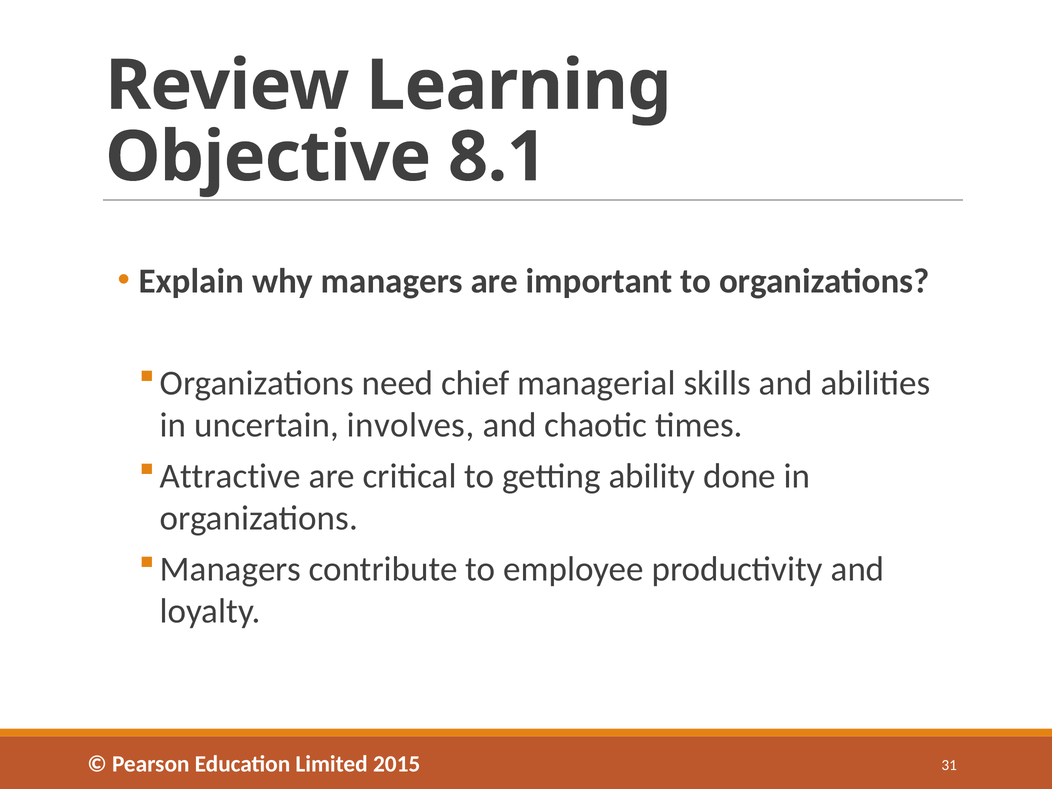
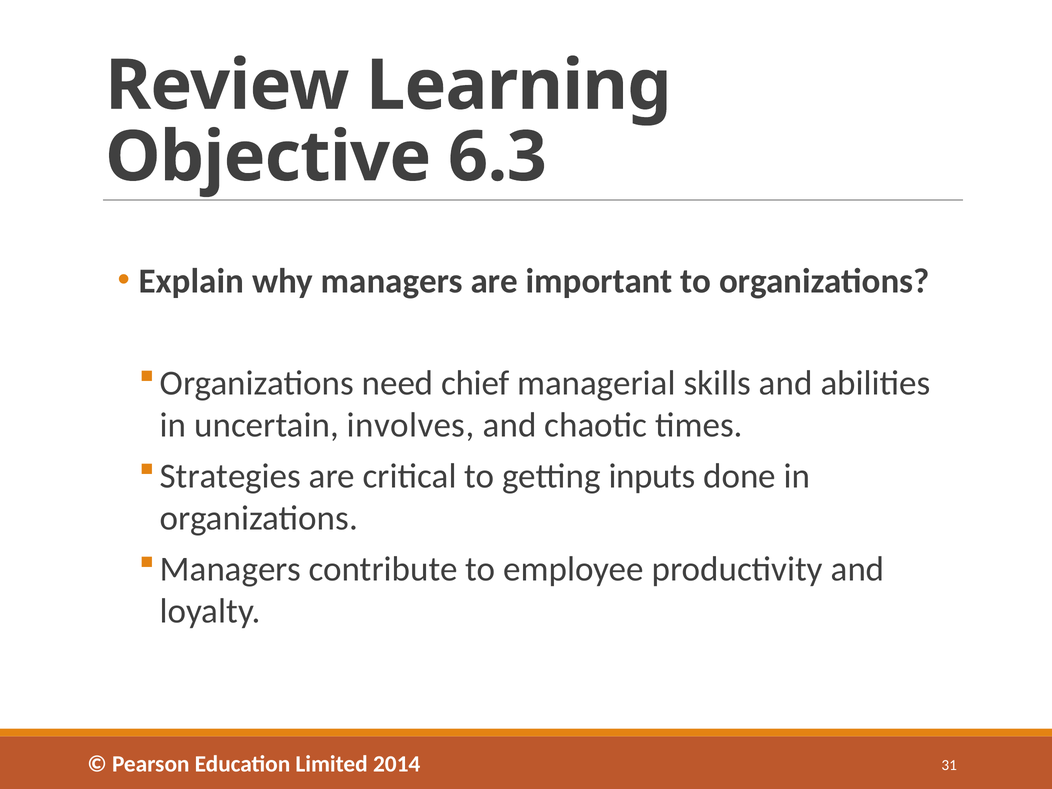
8.1: 8.1 -> 6.3
Attractive: Attractive -> Strategies
ability: ability -> inputs
2015: 2015 -> 2014
